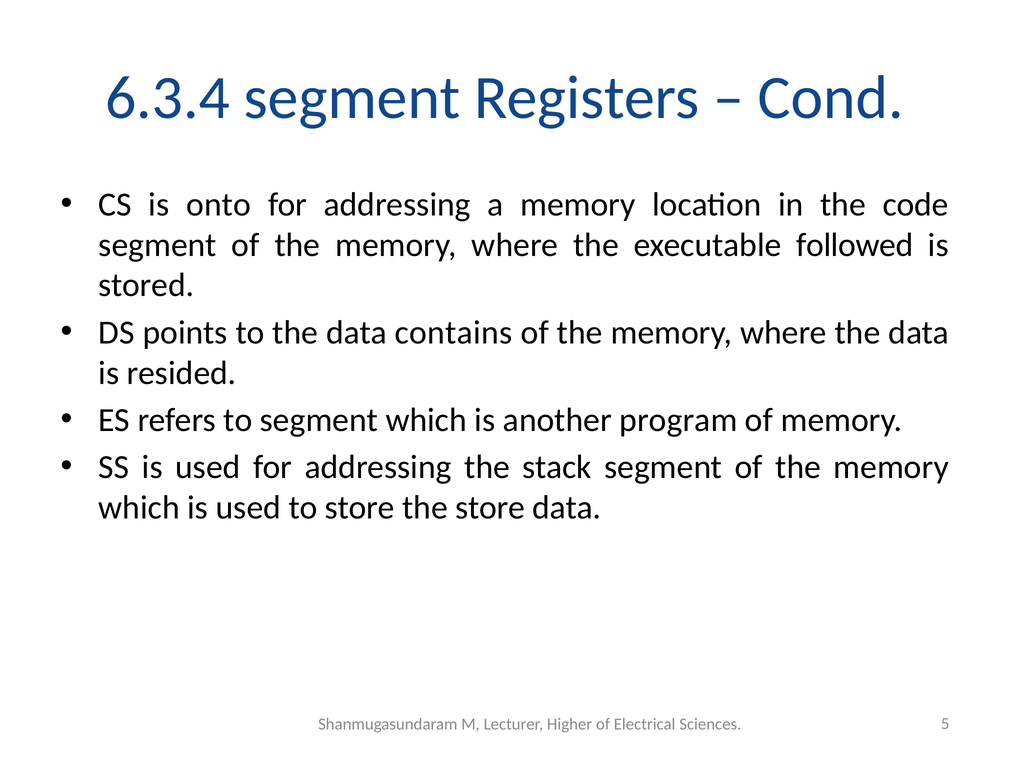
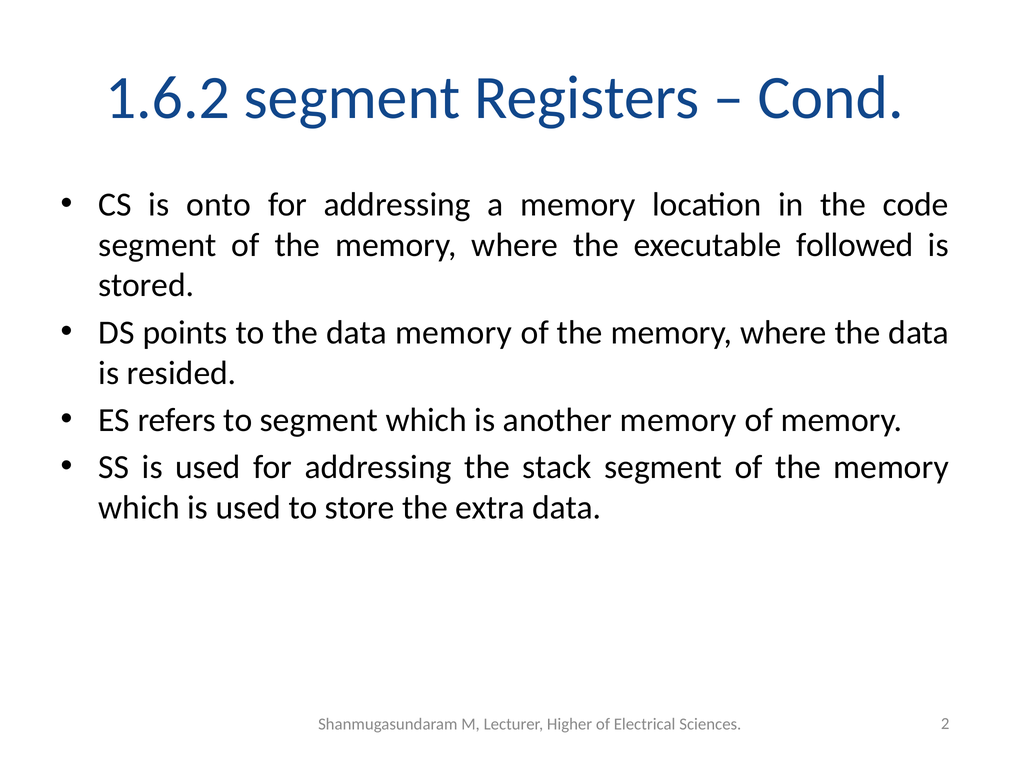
6.3.4: 6.3.4 -> 1.6.2
data contains: contains -> memory
another program: program -> memory
the store: store -> extra
5: 5 -> 2
